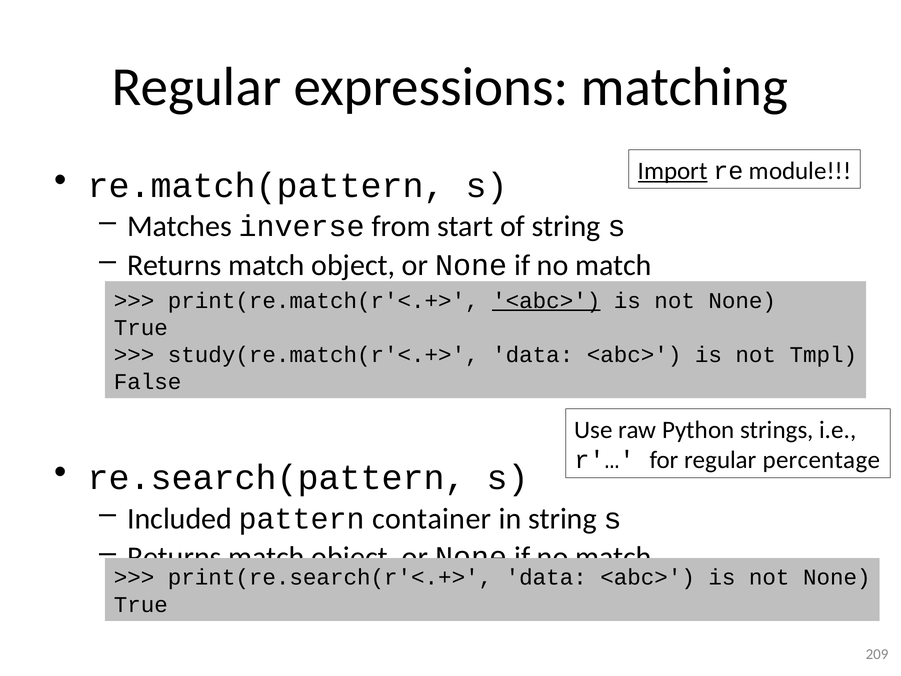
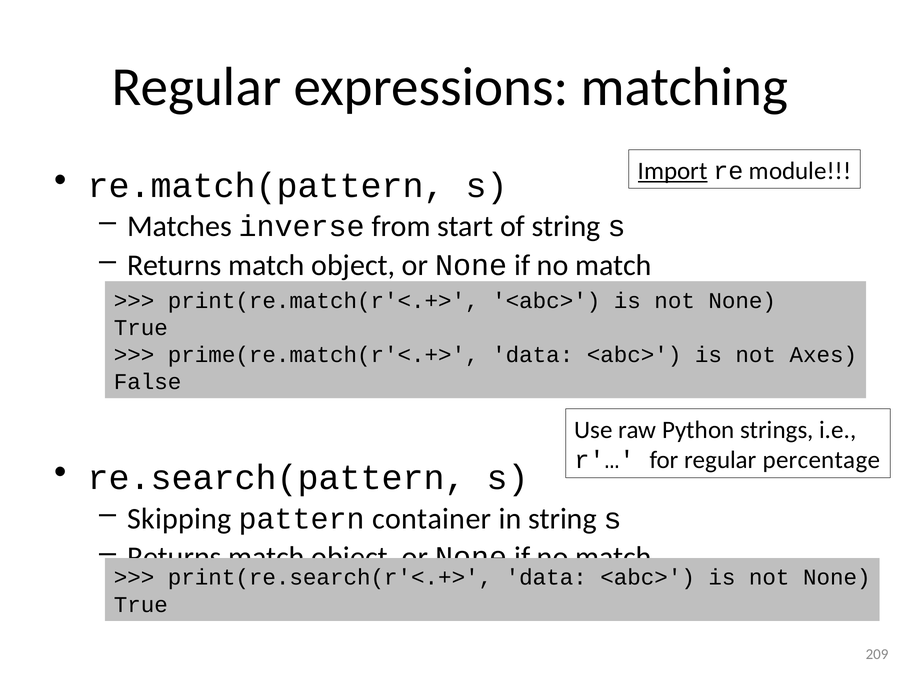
<abc> at (546, 301) underline: present -> none
study(re.match(r'<.+>: study(re.match(r'<.+> -> prime(re.match(r'<.+>
Tmpl: Tmpl -> Axes
Included: Included -> Skipping
